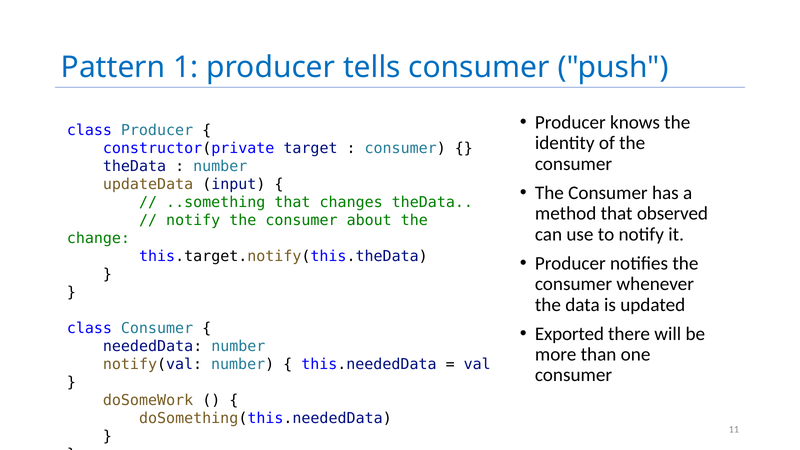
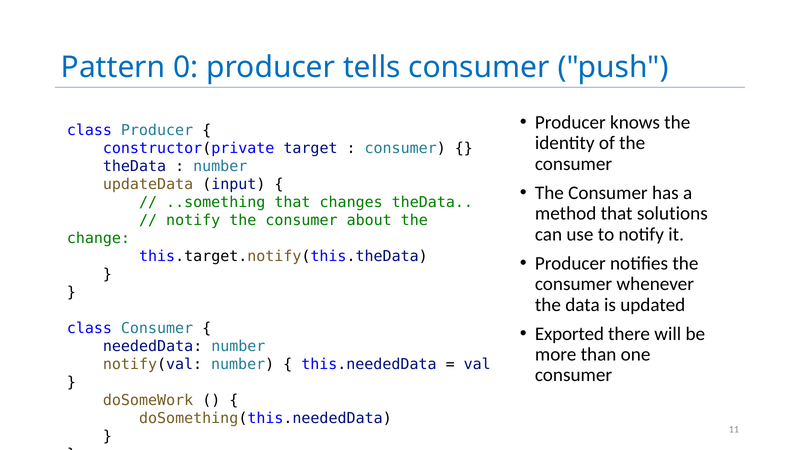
1: 1 -> 0
observed: observed -> solutions
